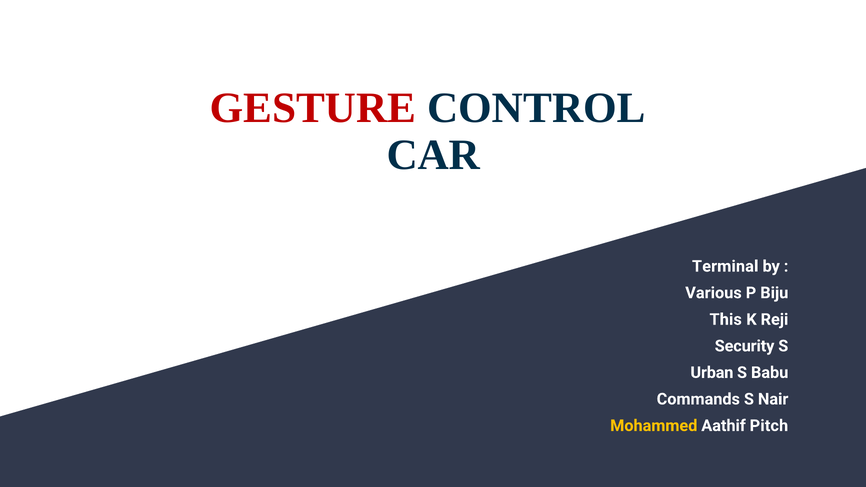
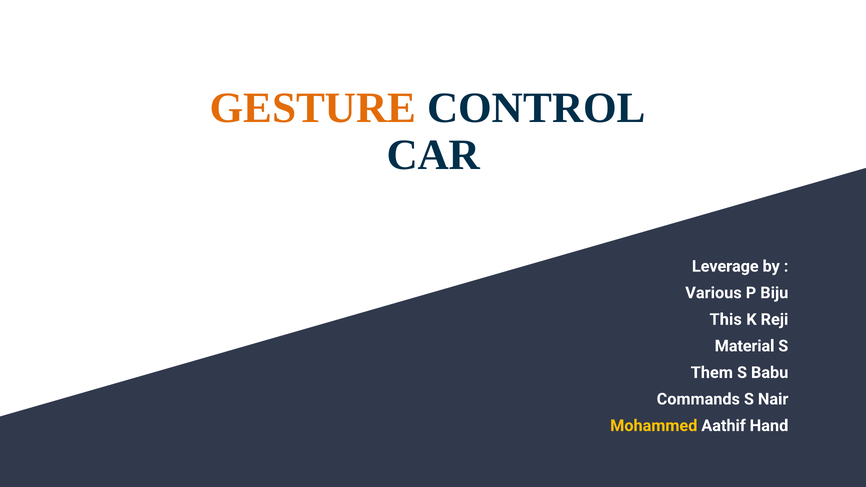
GESTURE colour: red -> orange
Terminal: Terminal -> Leverage
Security: Security -> Material
Urban: Urban -> Them
Pitch: Pitch -> Hand
